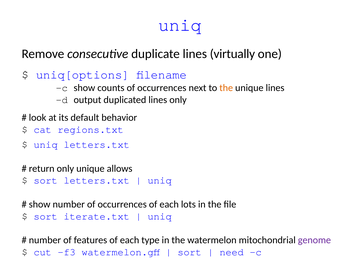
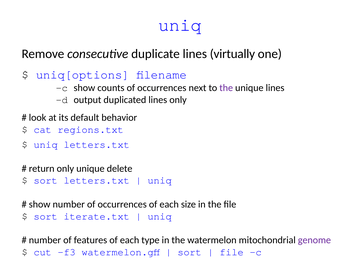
the at (226, 88) colour: orange -> purple
allows: allows -> delete
lots: lots -> size
need at (232, 252): need -> file
